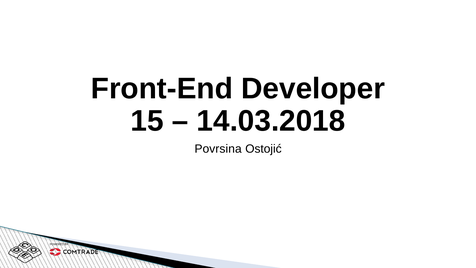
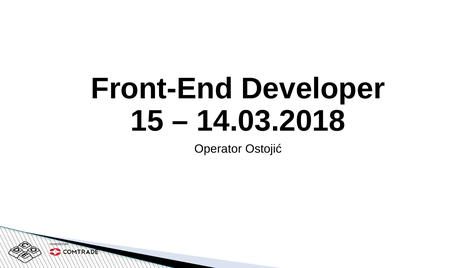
Povrsina: Povrsina -> Operator
